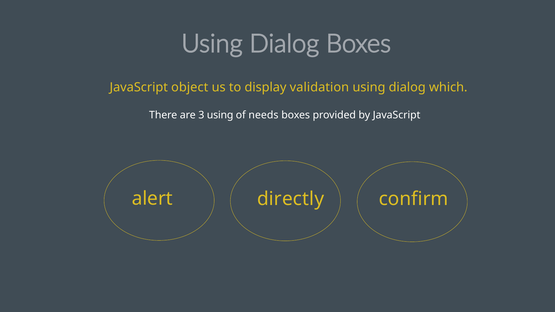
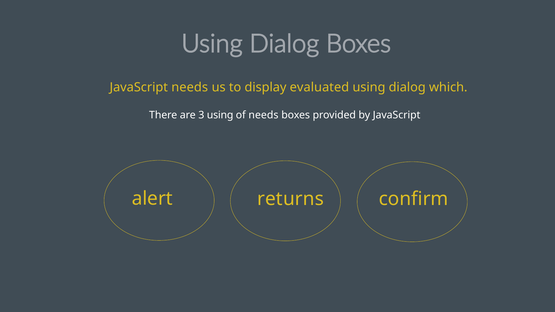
JavaScript object: object -> needs
validation: validation -> evaluated
directly: directly -> returns
